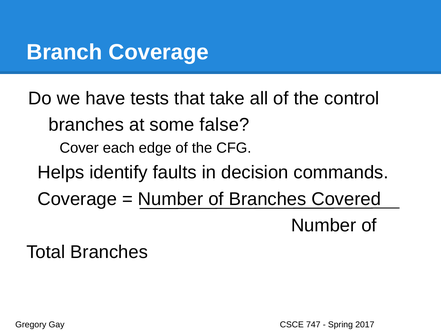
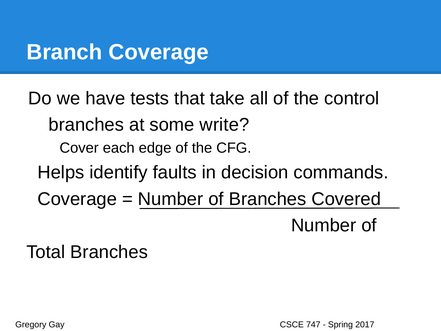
false: false -> write
